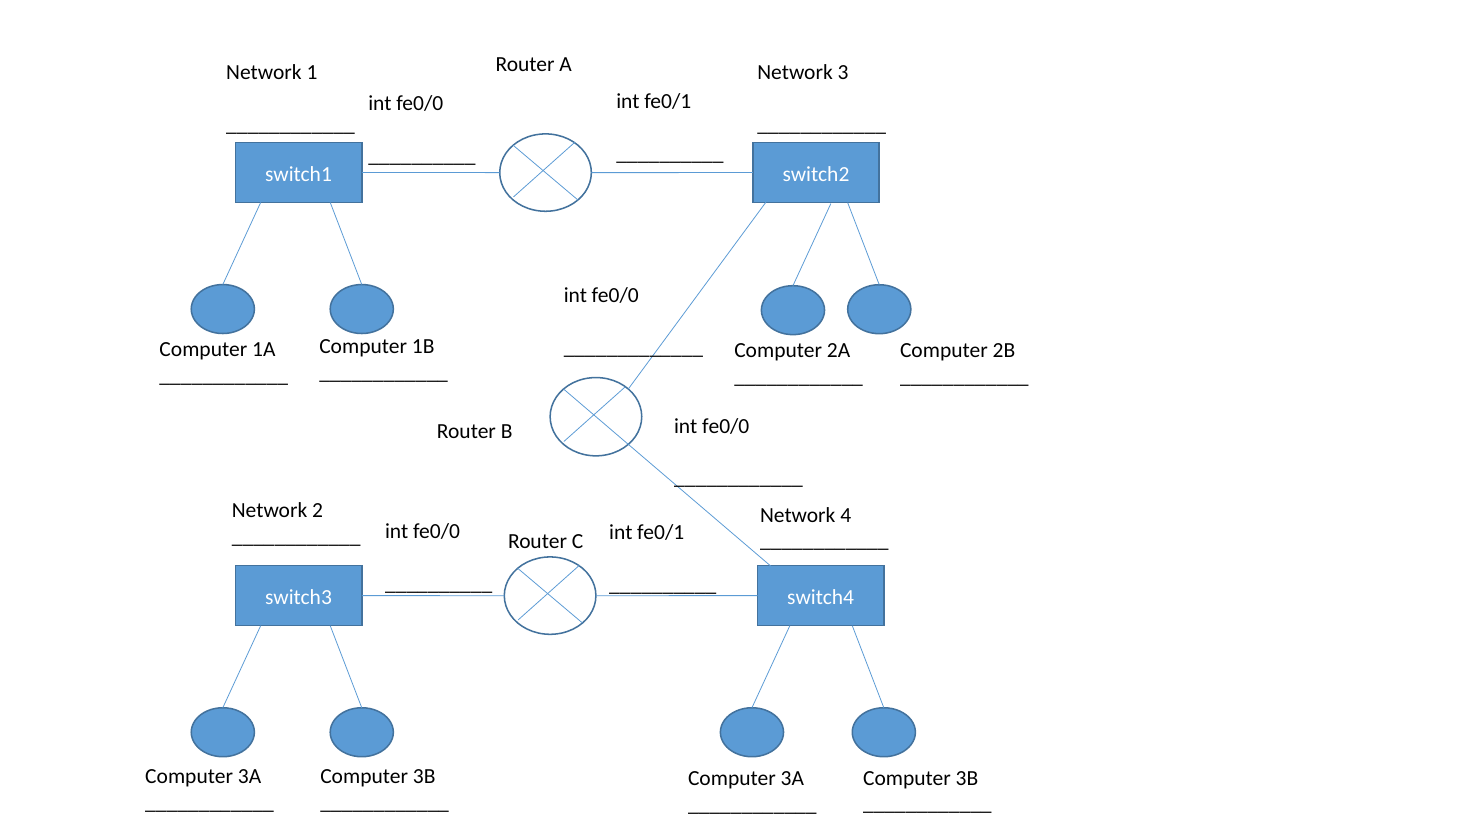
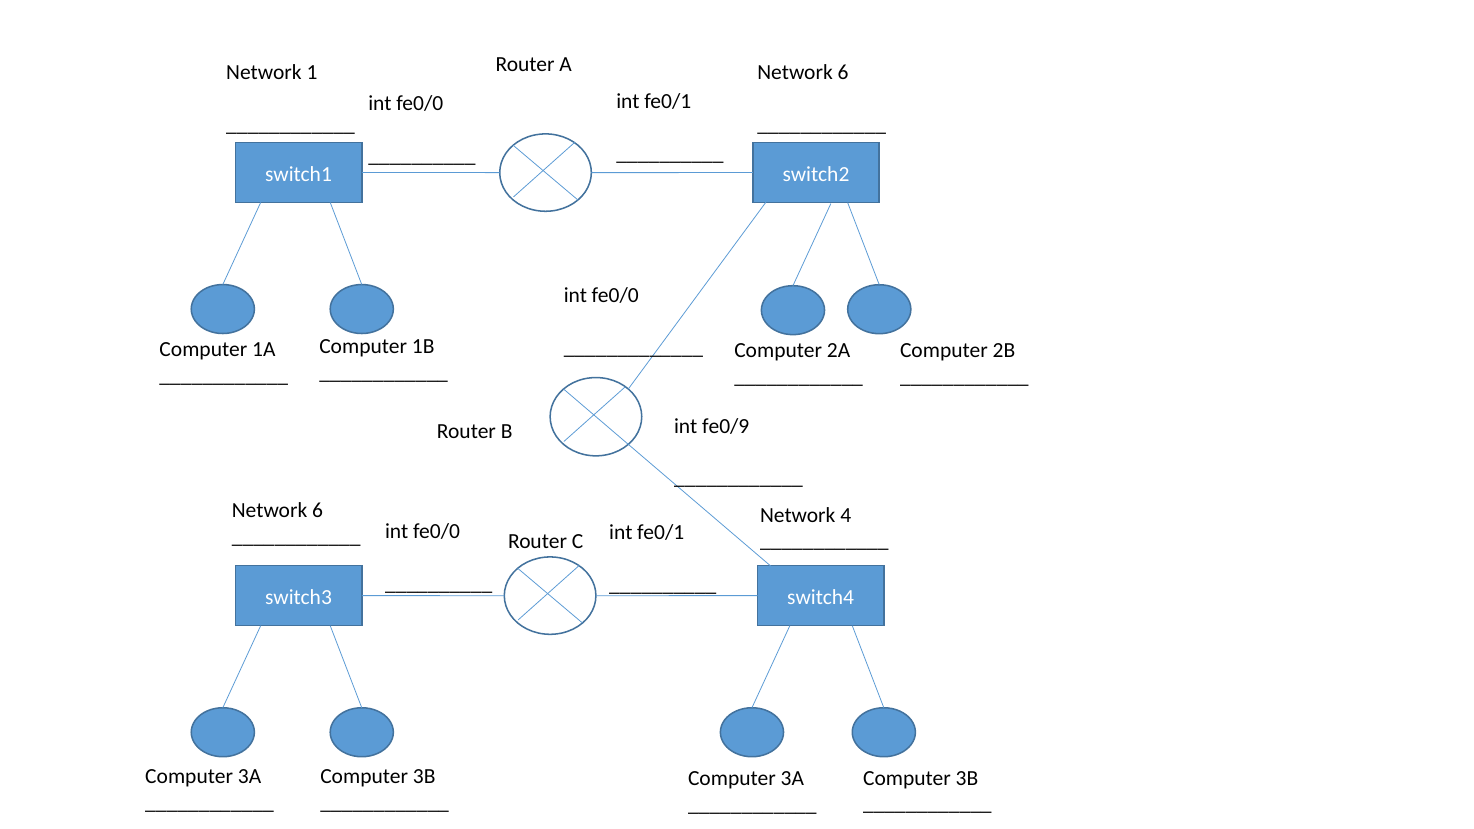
3 at (843, 73): 3 -> 6
fe0/0 at (726, 426): fe0/0 -> fe0/9
2 at (318, 510): 2 -> 6
